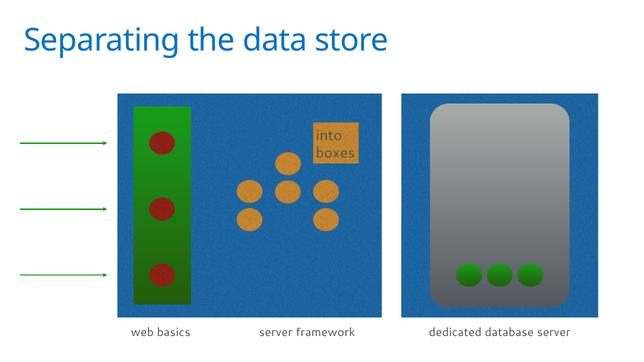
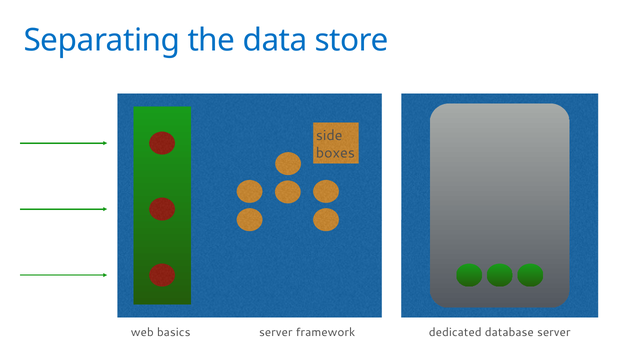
into: into -> side
